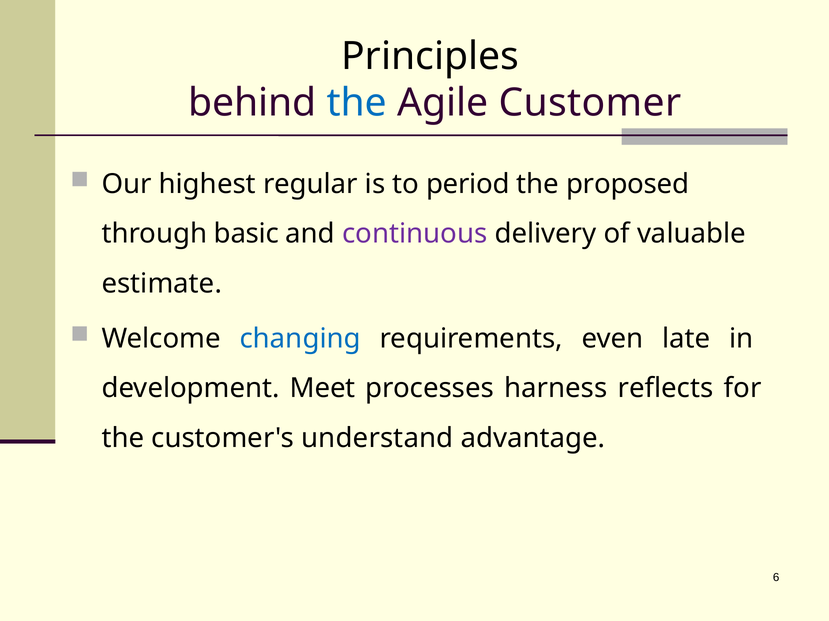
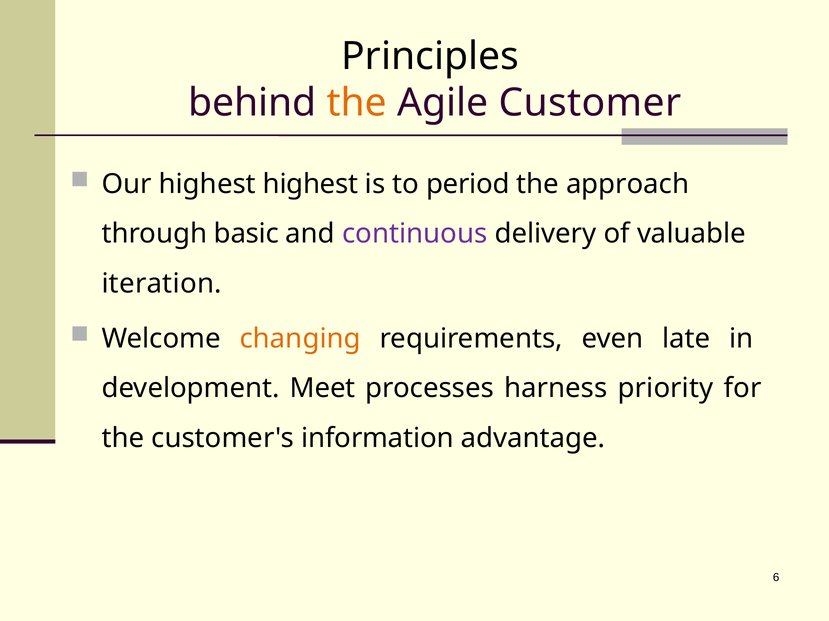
the at (357, 103) colour: blue -> orange
highest regular: regular -> highest
proposed: proposed -> approach
estimate: estimate -> iteration
changing colour: blue -> orange
reflects: reflects -> priority
understand: understand -> information
